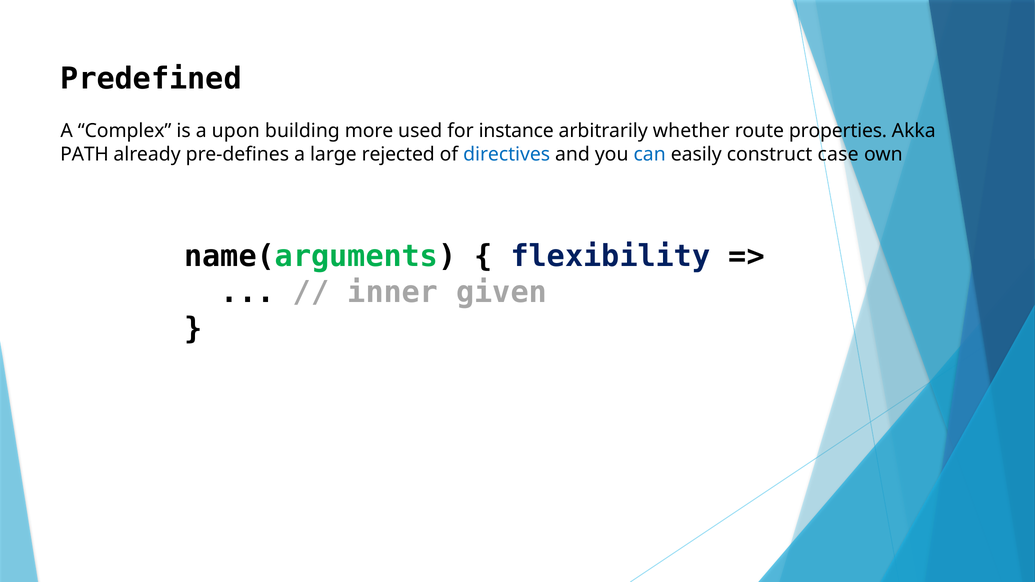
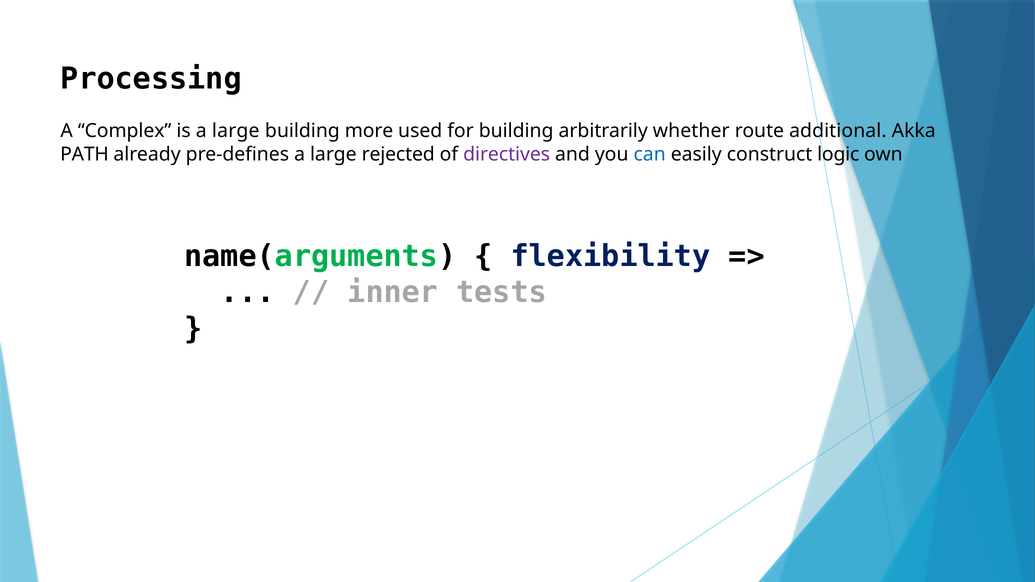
Predefined: Predefined -> Processing
is a upon: upon -> large
for instance: instance -> building
properties: properties -> additional
directives colour: blue -> purple
case: case -> logic
given: given -> tests
